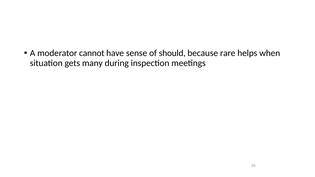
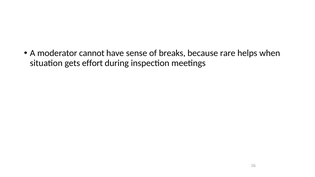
should: should -> breaks
many: many -> effort
